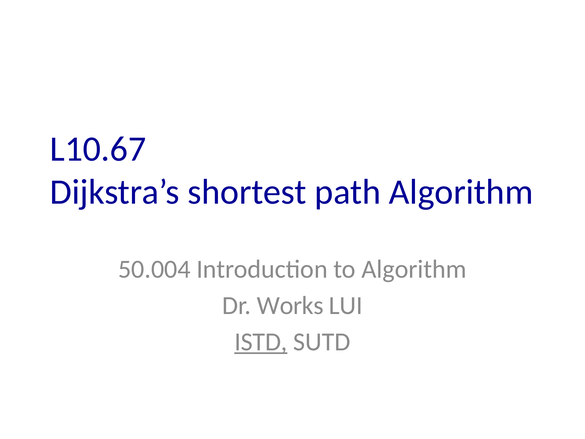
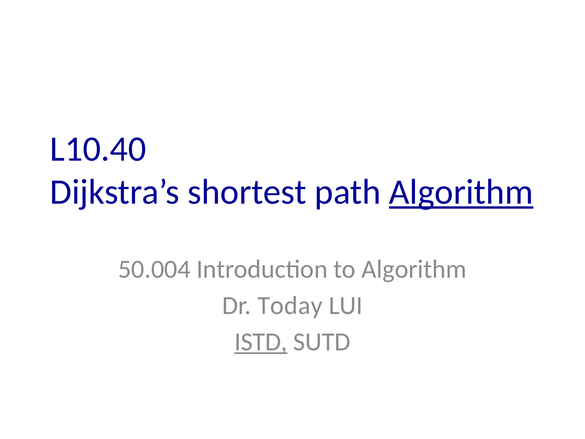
L10.67: L10.67 -> L10.40
Algorithm at (461, 192) underline: none -> present
Works: Works -> Today
